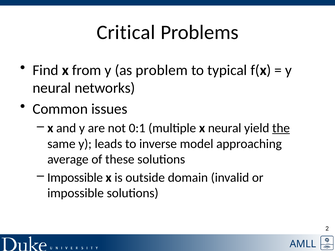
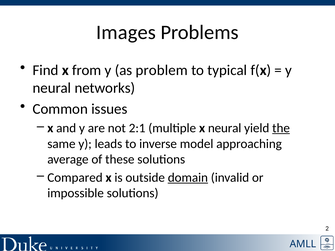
Critical: Critical -> Images
0:1: 0:1 -> 2:1
Impossible at (75, 178): Impossible -> Compared
domain underline: none -> present
